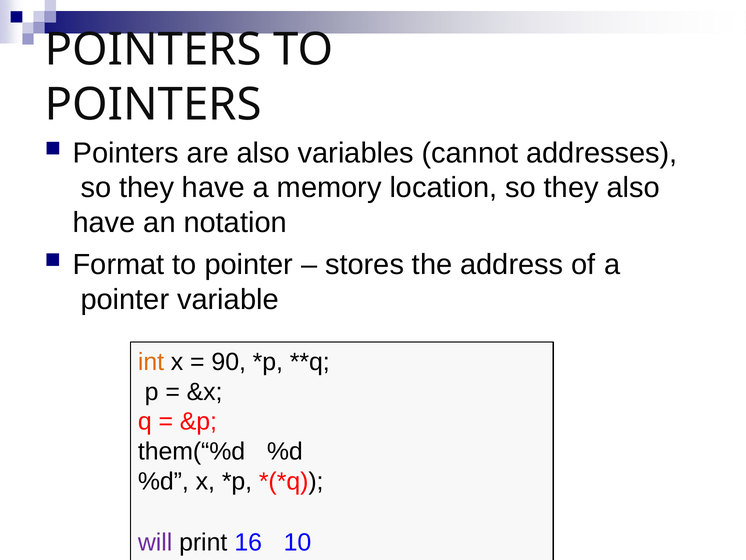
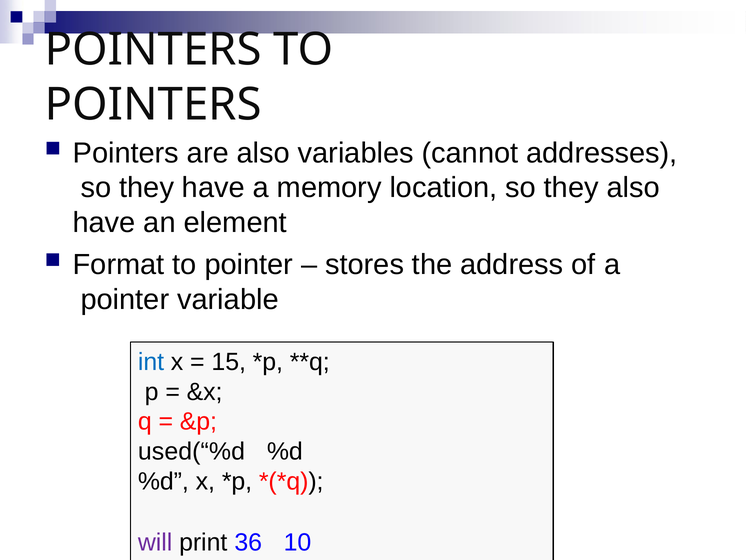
notation: notation -> element
int colour: orange -> blue
90: 90 -> 15
them(“%d: them(“%d -> used(“%d
16: 16 -> 36
